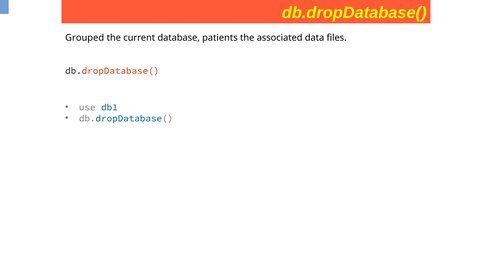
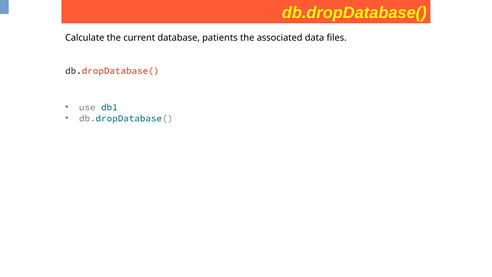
Grouped: Grouped -> Calculate
